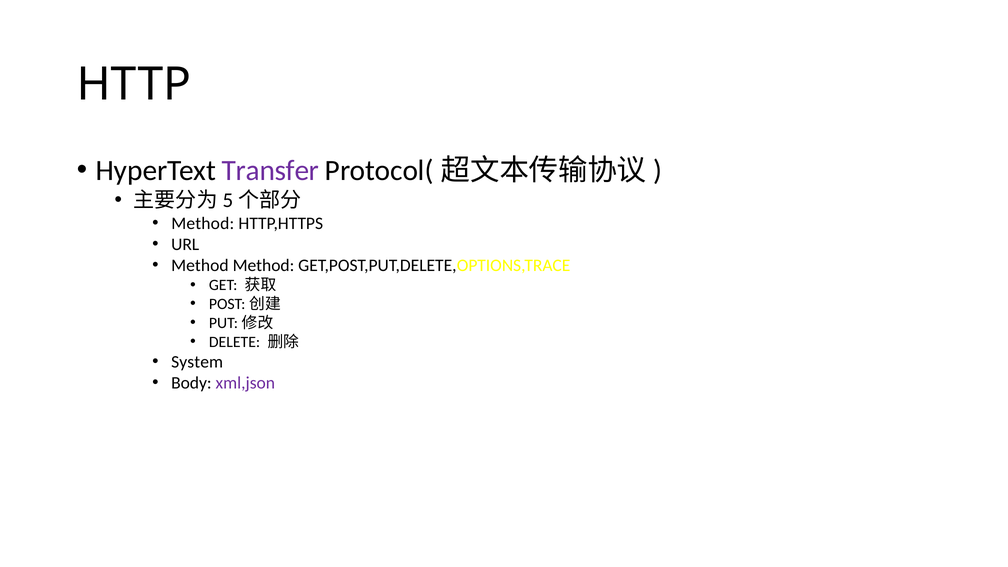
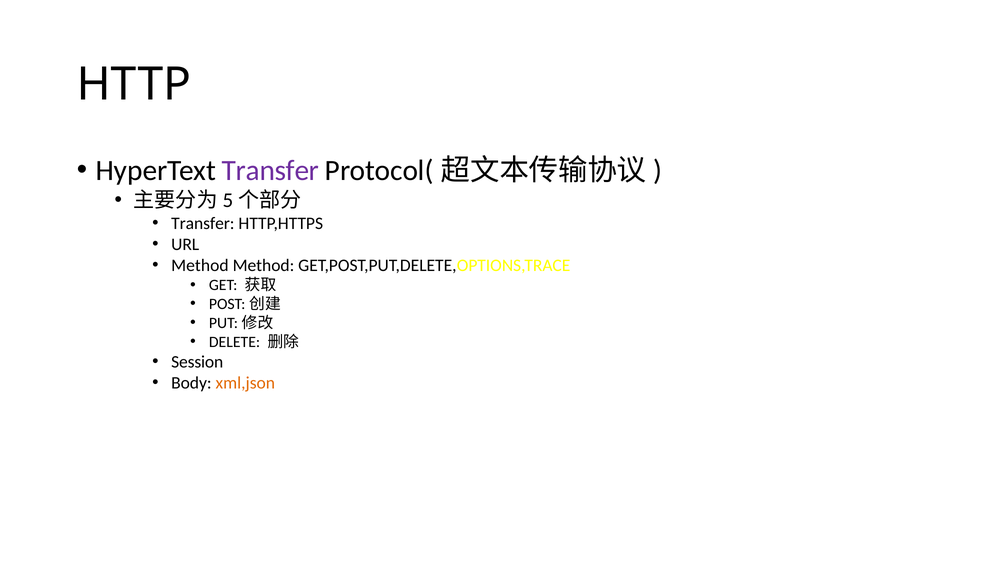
Method at (203, 223): Method -> Transfer
System: System -> Session
xml,json colour: purple -> orange
